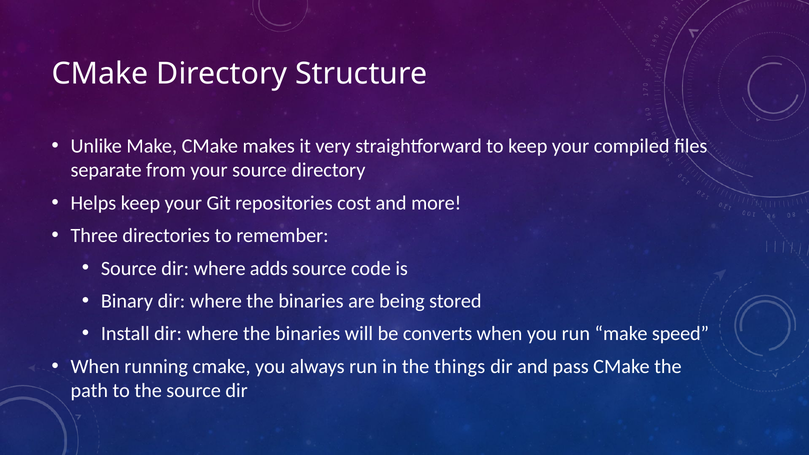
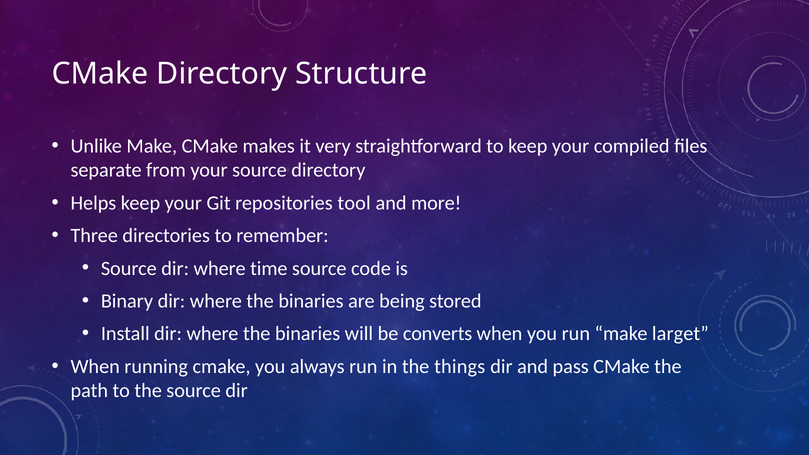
cost: cost -> tool
adds: adds -> time
speed: speed -> larget
